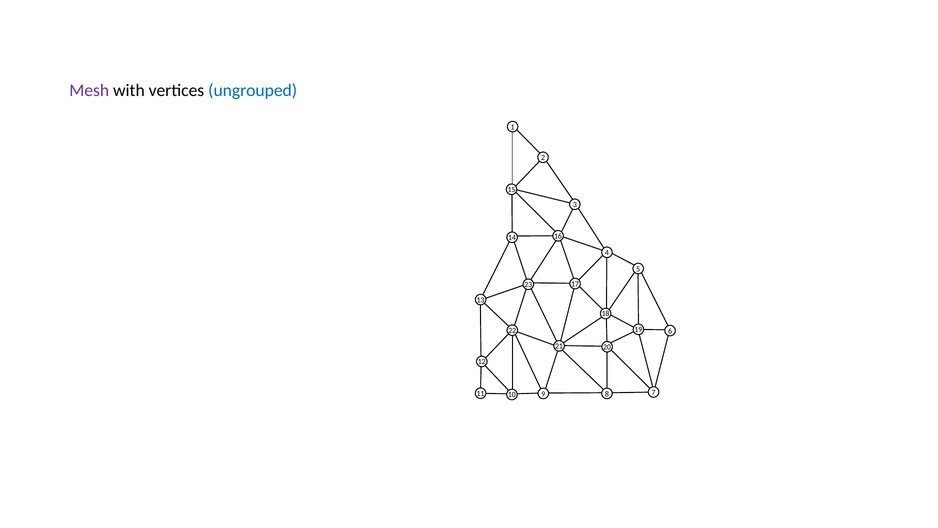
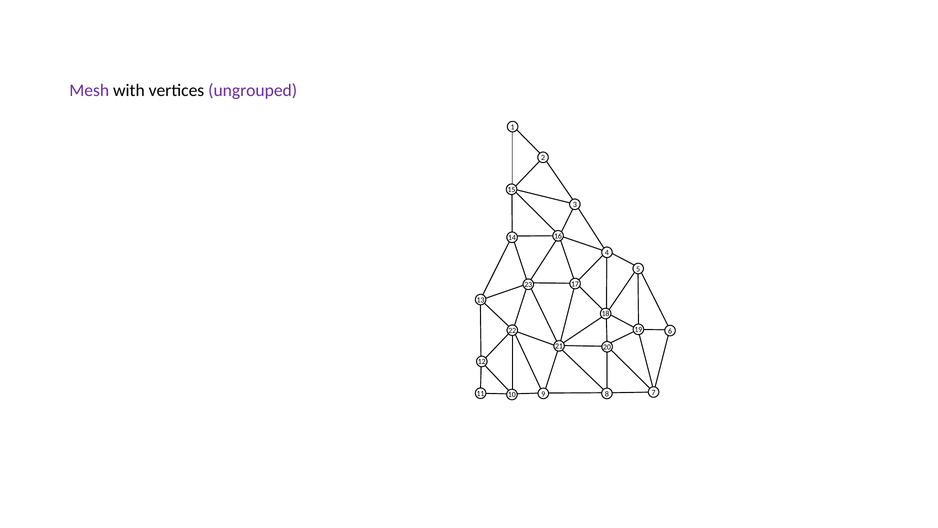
ungrouped colour: blue -> purple
